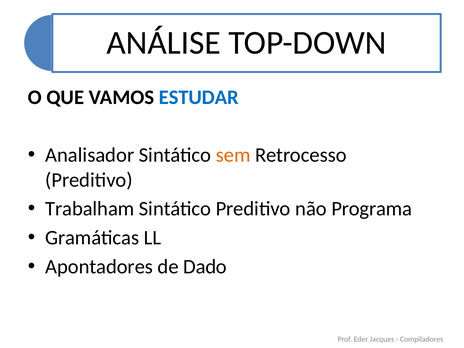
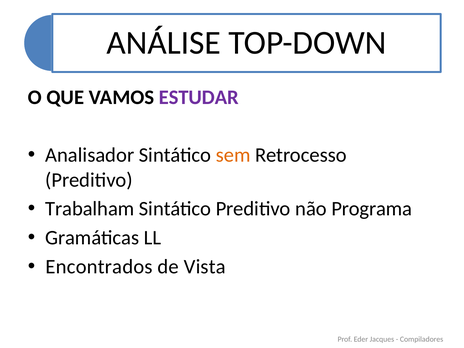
ESTUDAR colour: blue -> purple
Apontadores: Apontadores -> Encontrados
Dado: Dado -> Vista
